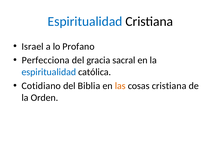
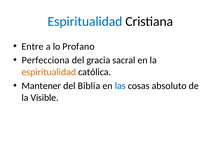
Israel: Israel -> Entre
espiritualidad at (49, 72) colour: blue -> orange
Cotidiano: Cotidiano -> Mantener
las colour: orange -> blue
cosas cristiana: cristiana -> absoluto
Orden: Orden -> Visible
